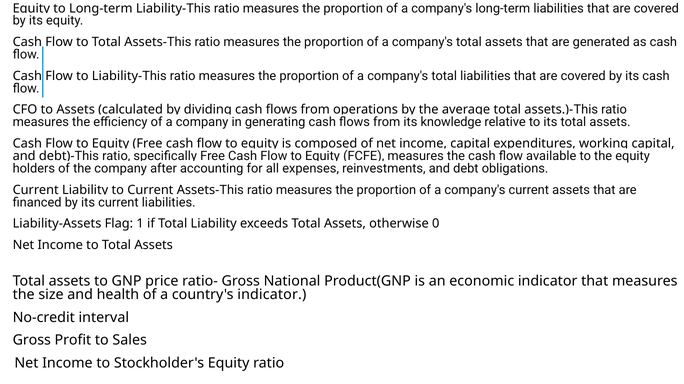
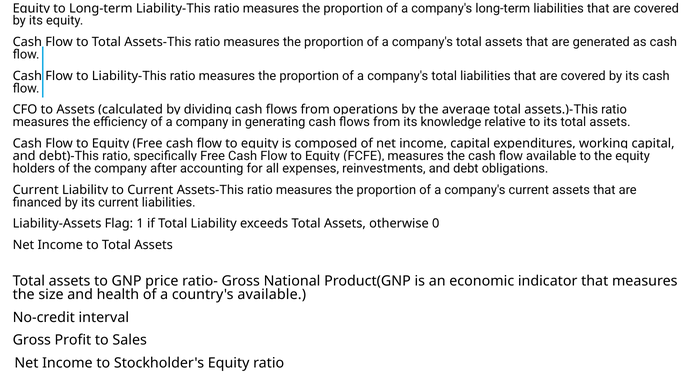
country's indicator: indicator -> available
